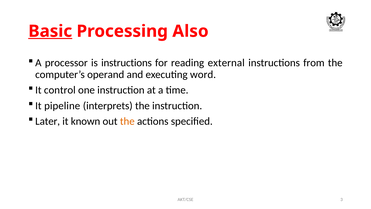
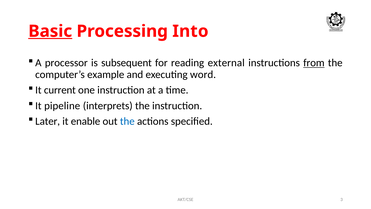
Also: Also -> Into
is instructions: instructions -> subsequent
from underline: none -> present
operand: operand -> example
control: control -> current
known: known -> enable
the at (127, 121) colour: orange -> blue
